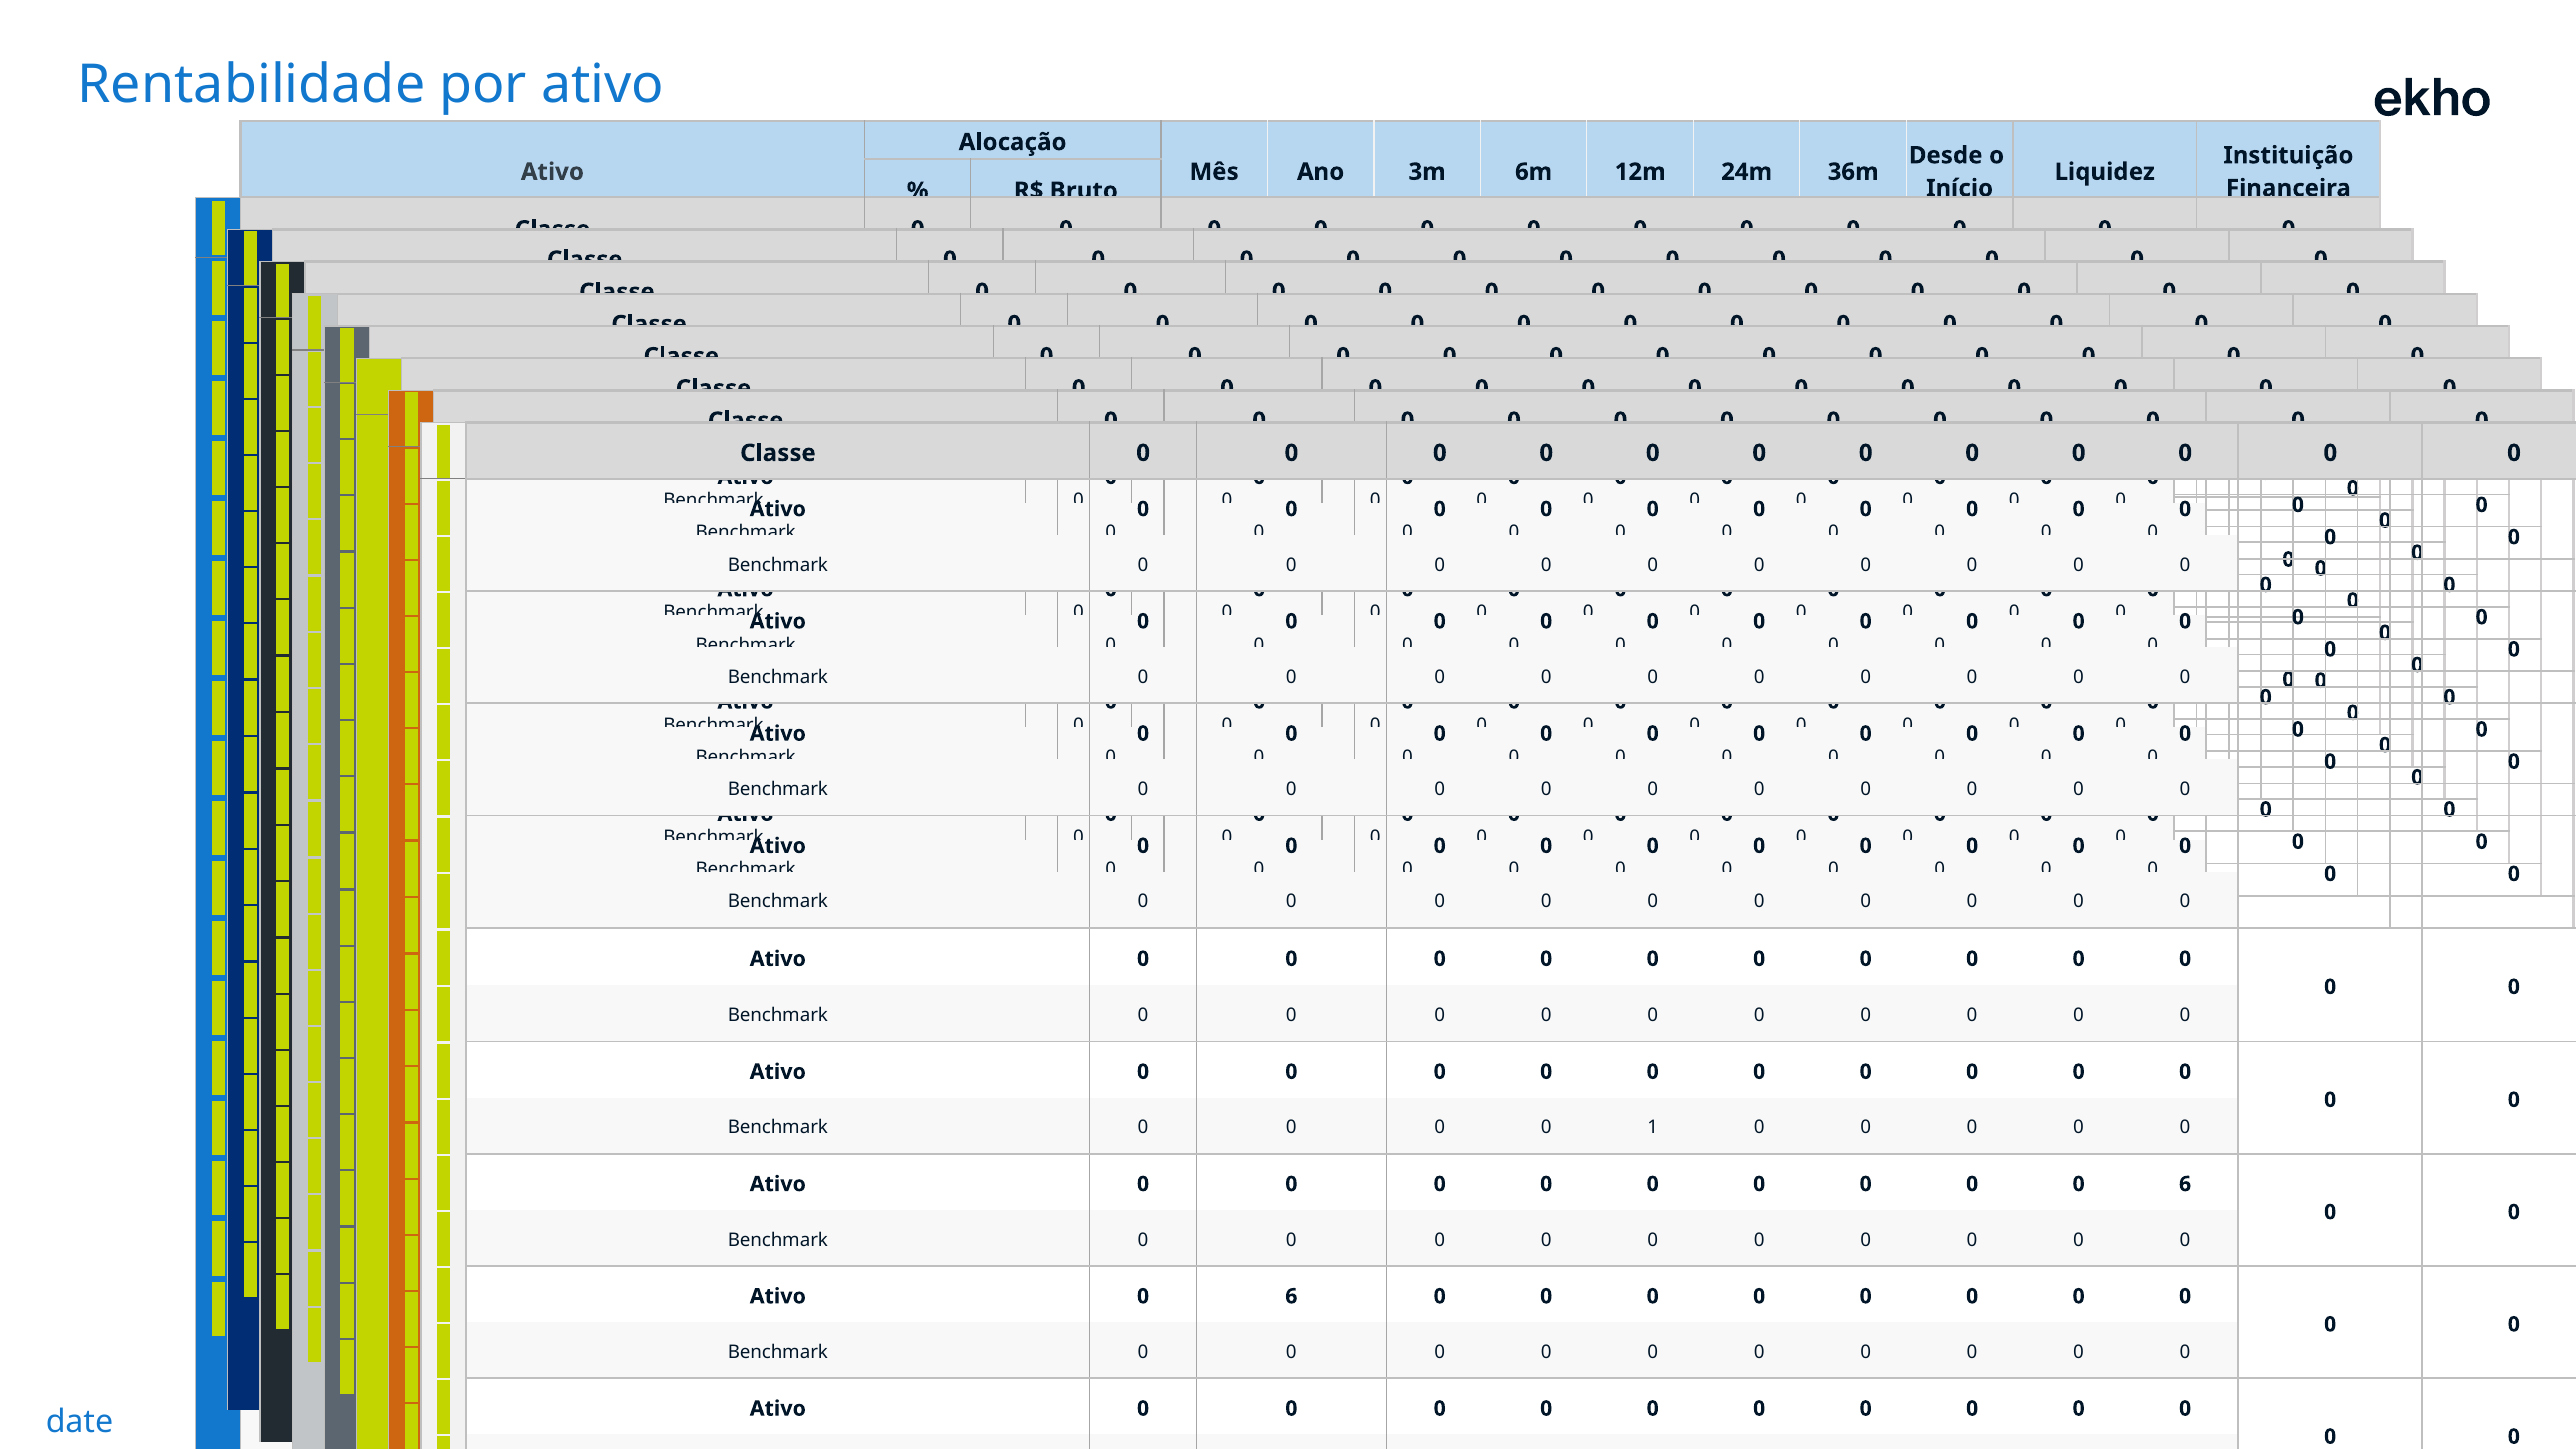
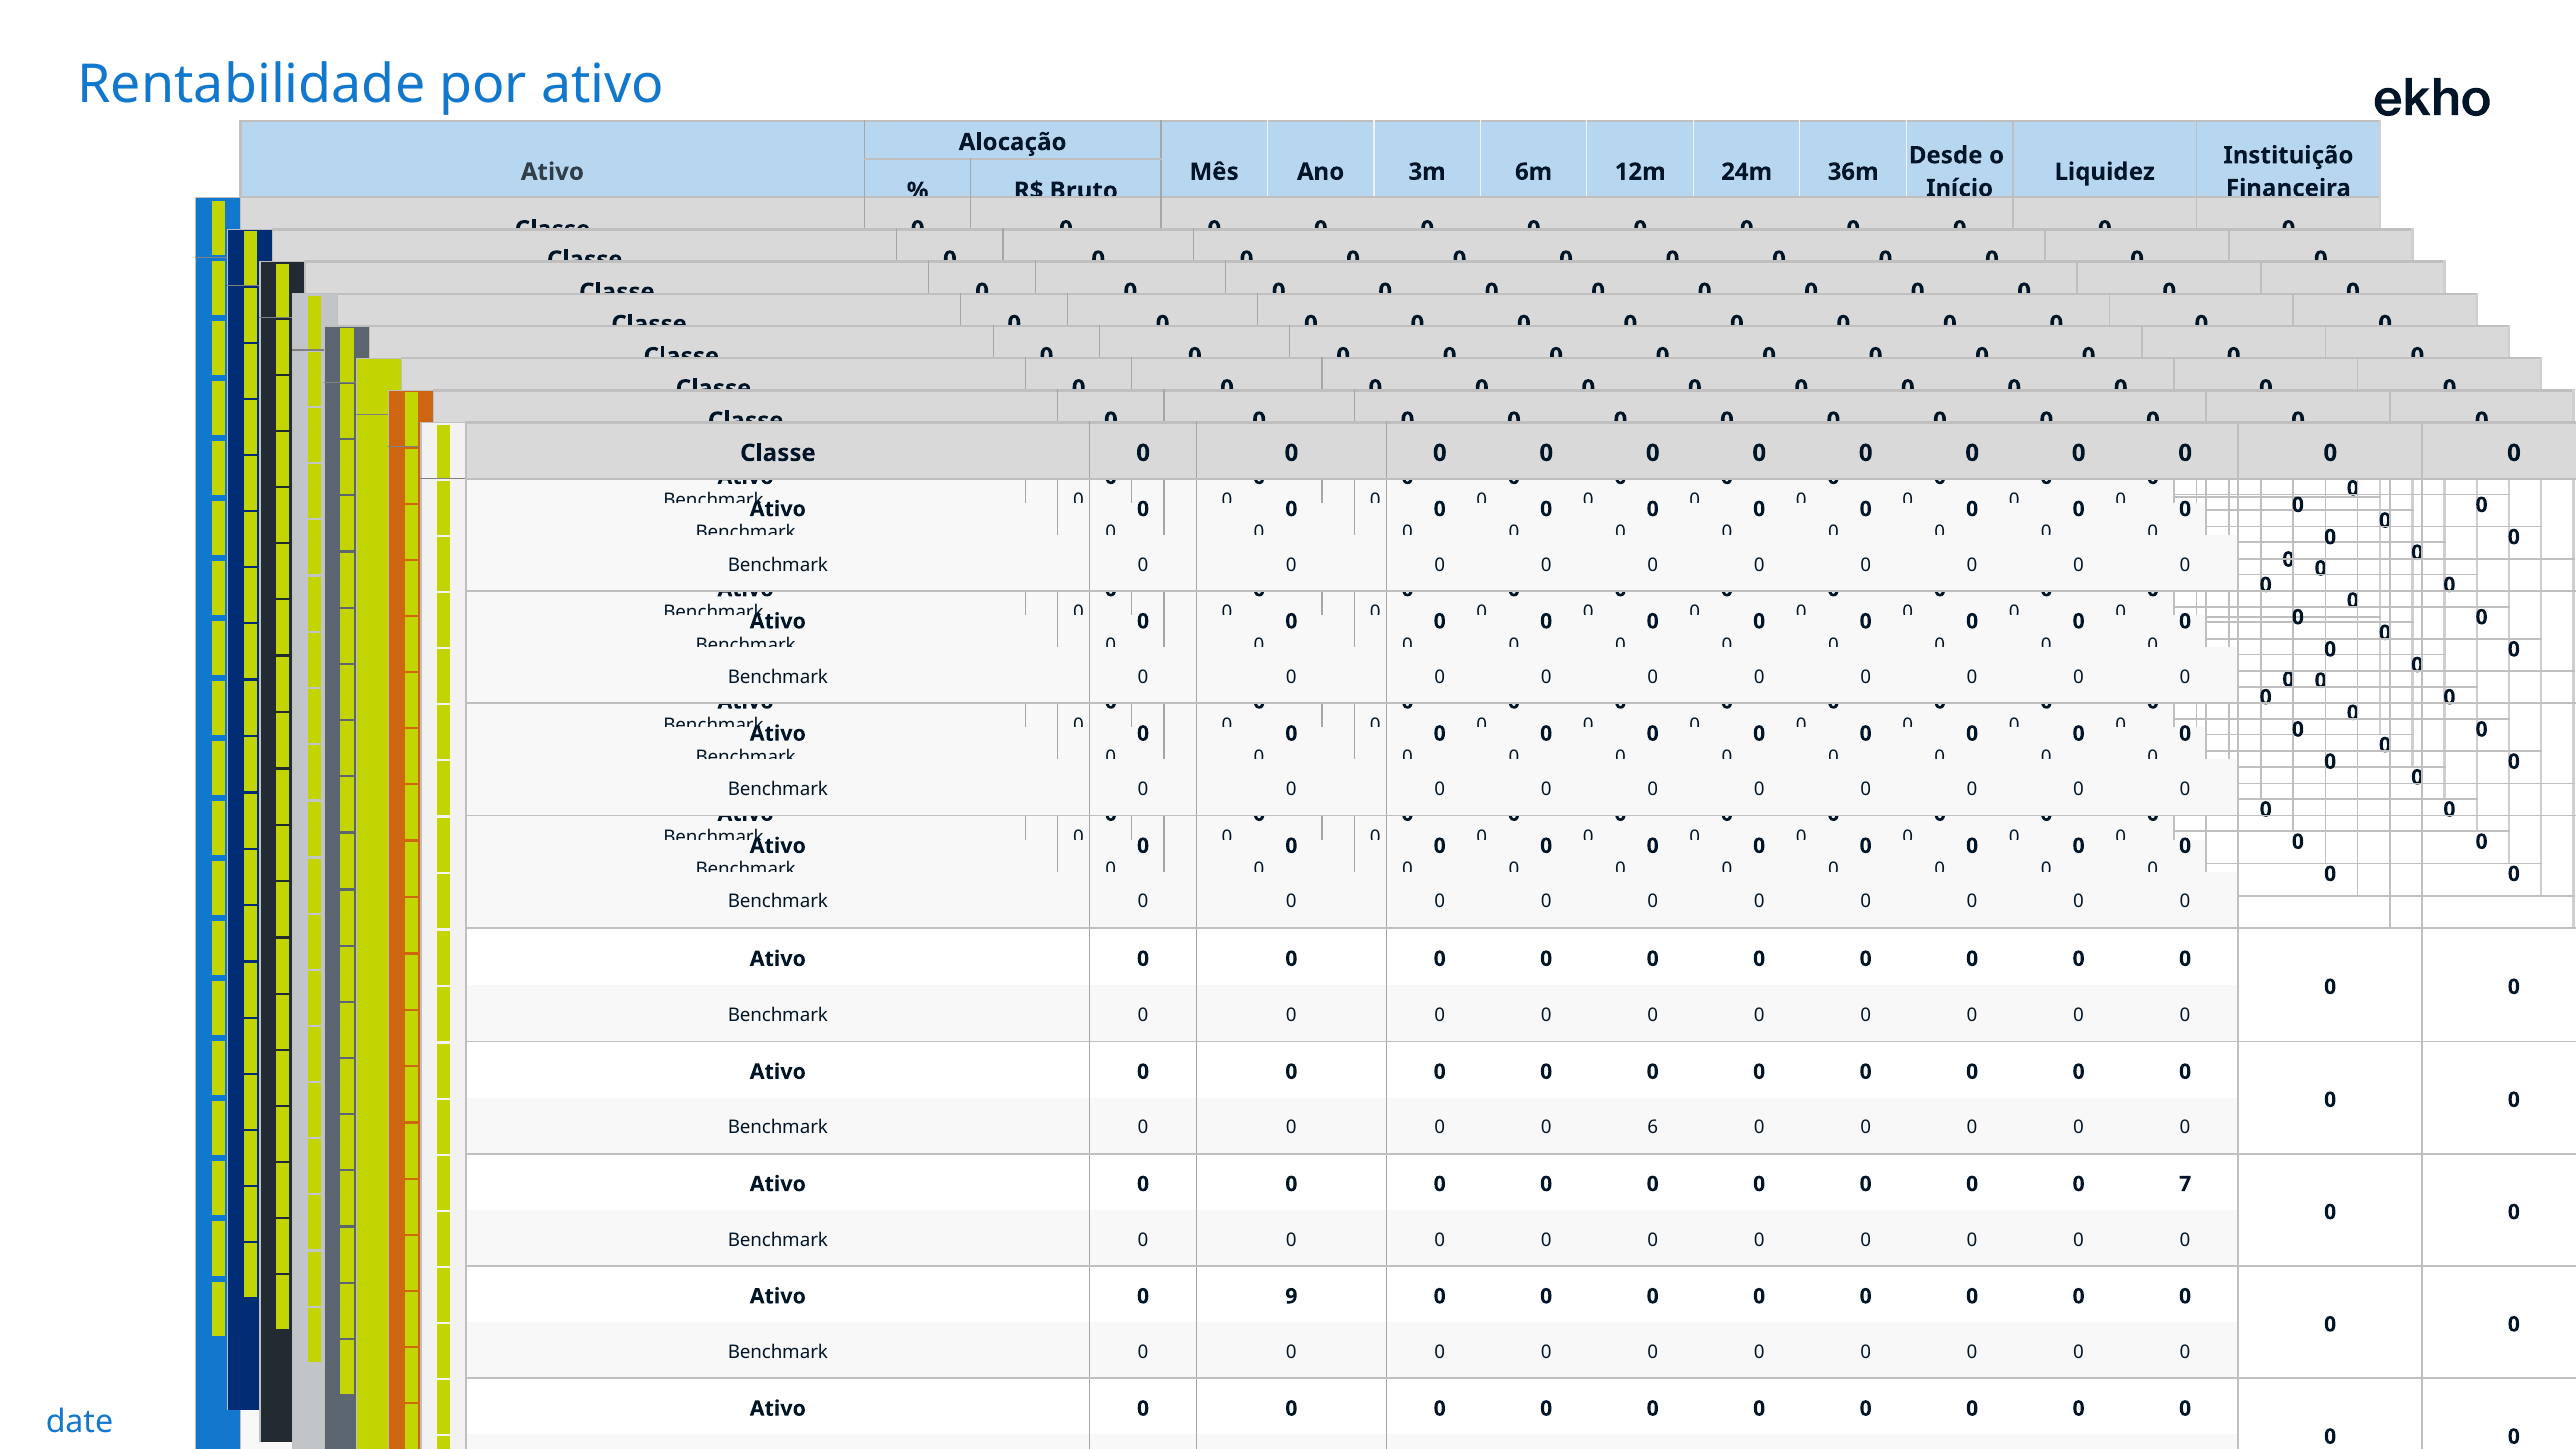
1: 1 -> 6
0 0 6: 6 -> 7
Ativo 0 6: 6 -> 9
